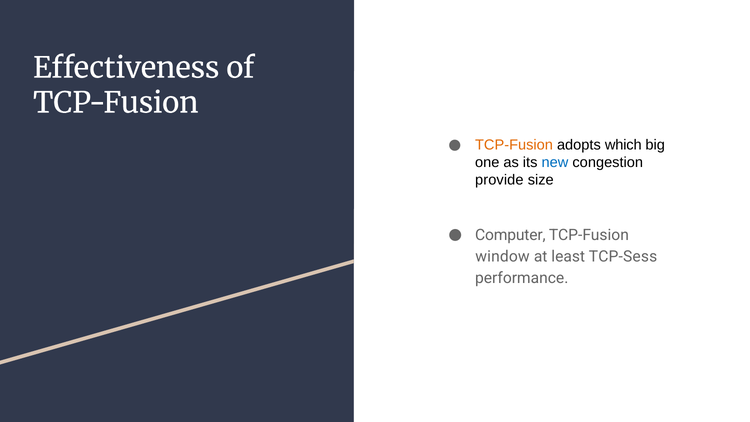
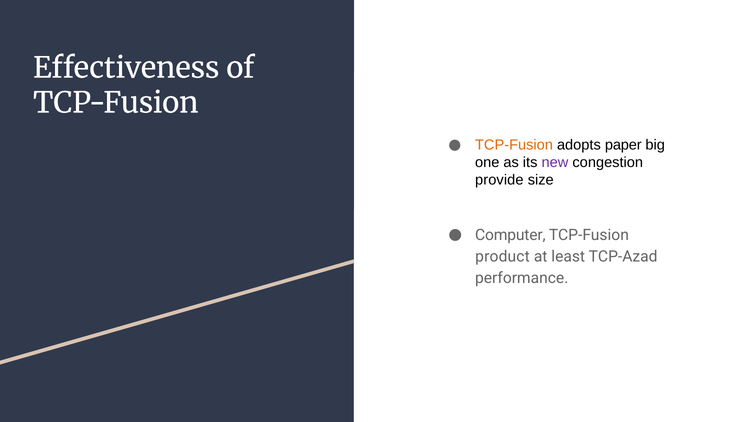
which: which -> paper
new colour: blue -> purple
window: window -> product
TCP-Sess: TCP-Sess -> TCP-Azad
